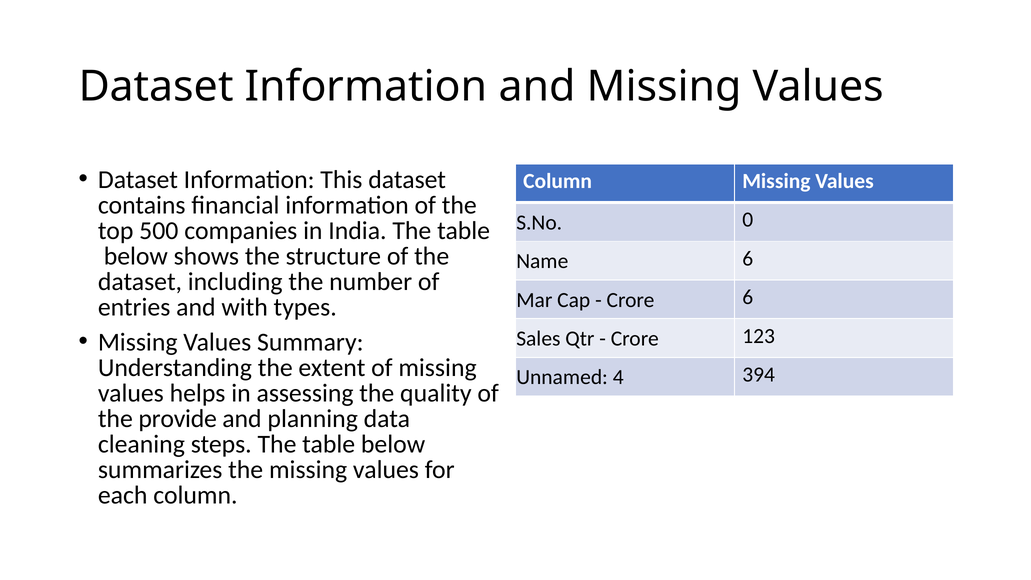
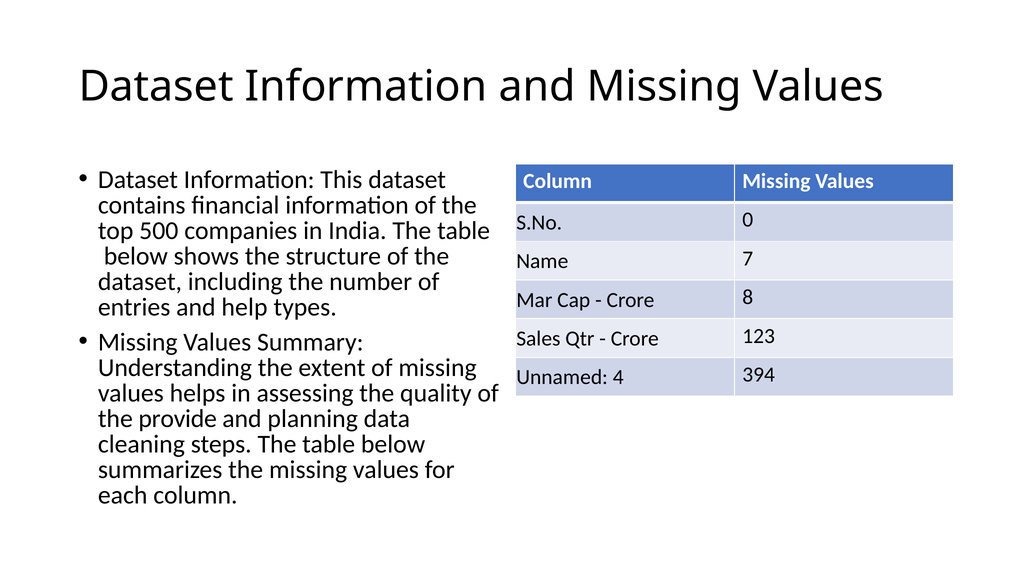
Name 6: 6 -> 7
Crore 6: 6 -> 8
with: with -> help
